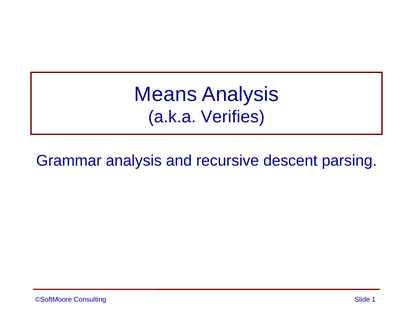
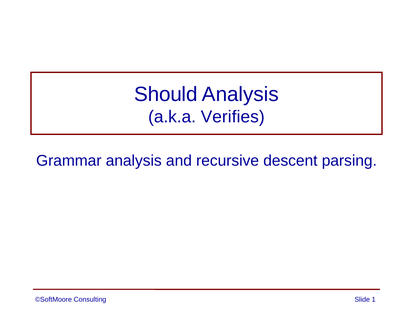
Means: Means -> Should
